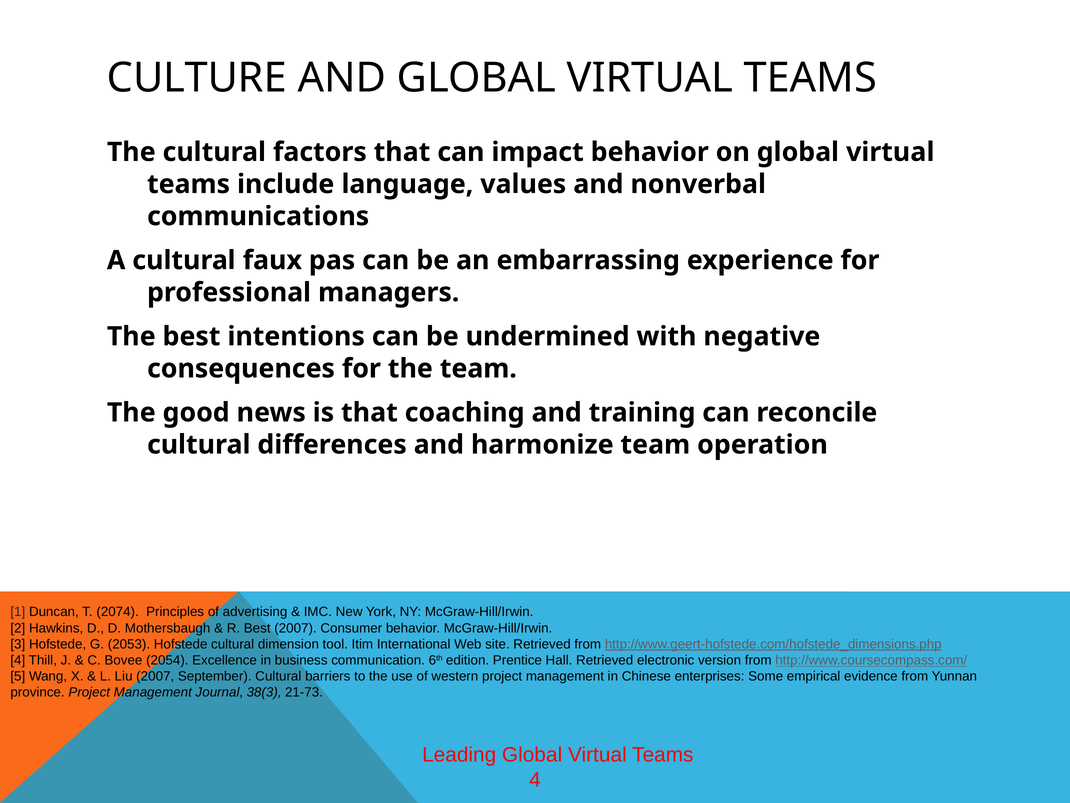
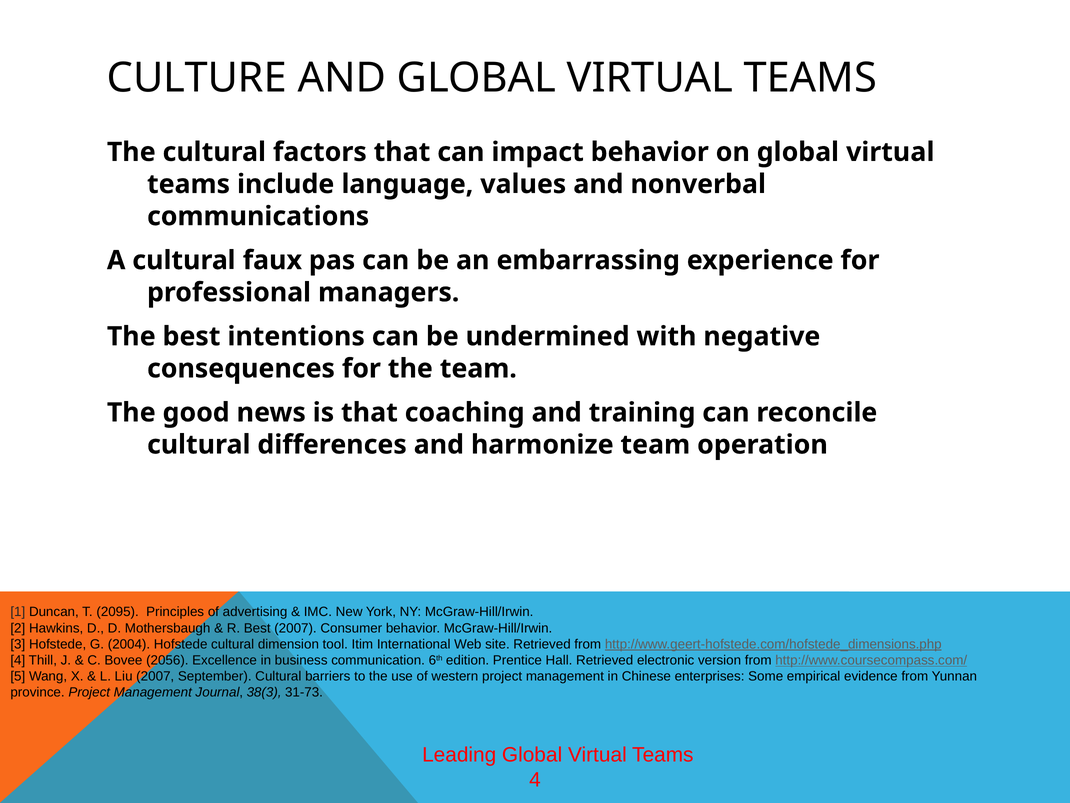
2074: 2074 -> 2095
2053: 2053 -> 2004
2054: 2054 -> 2056
21-73: 21-73 -> 31-73
